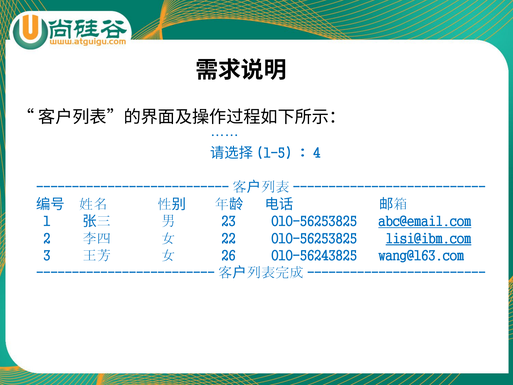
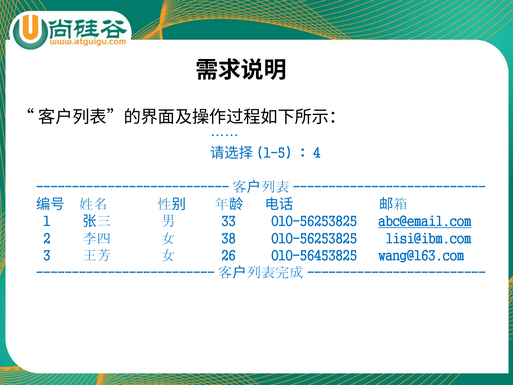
23: 23 -> 33
22: 22 -> 38
lisi@ibm.com underline: present -> none
010-56243825: 010-56243825 -> 010-56453825
